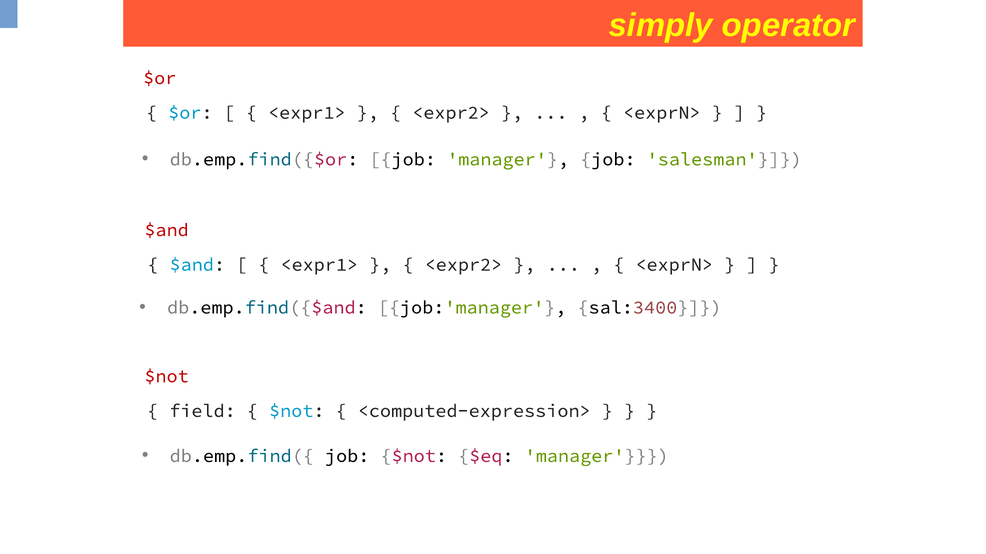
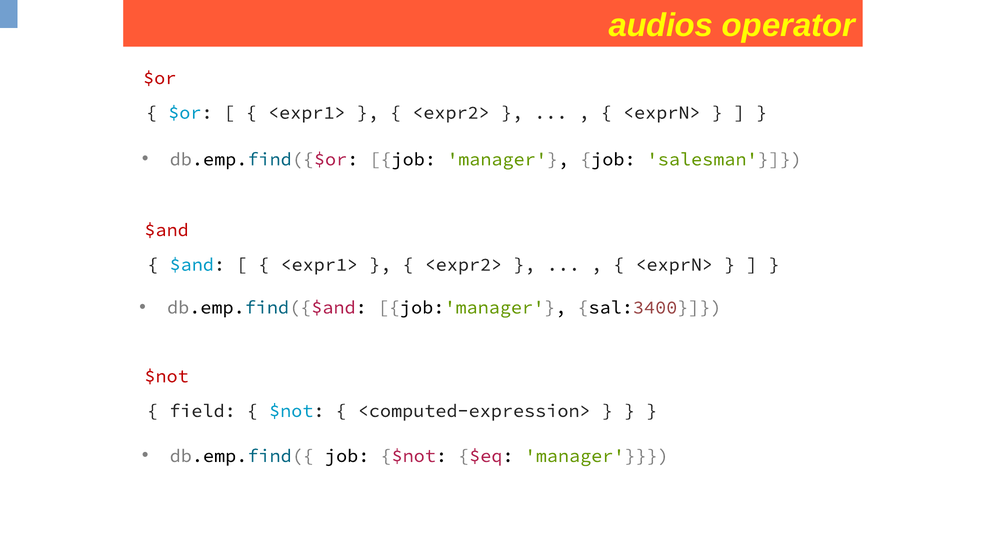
simply: simply -> audios
